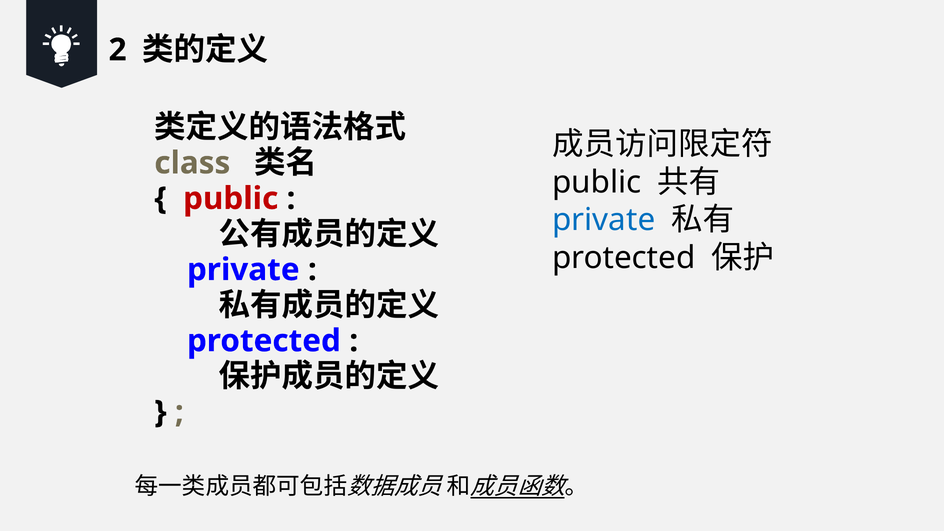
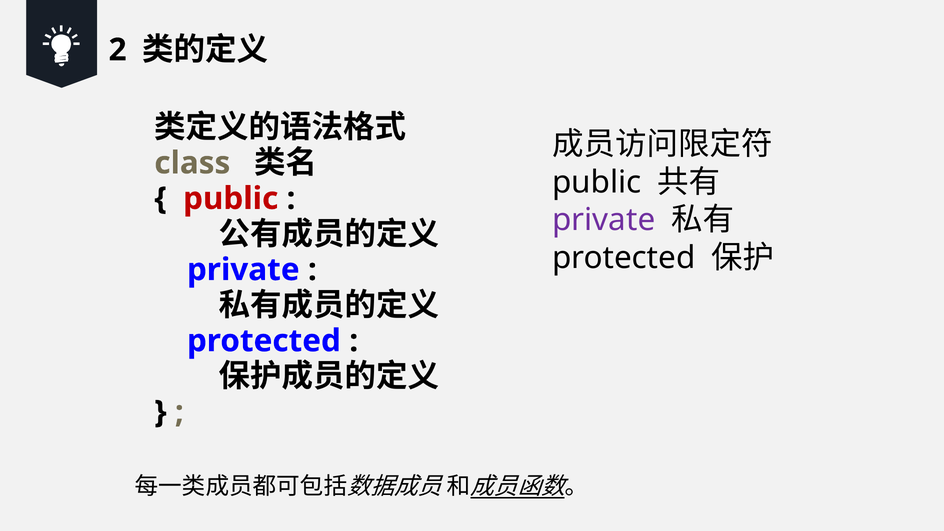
private at (604, 220) colour: blue -> purple
